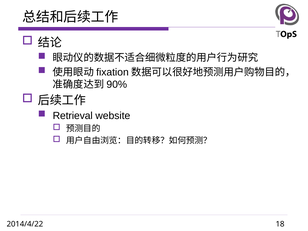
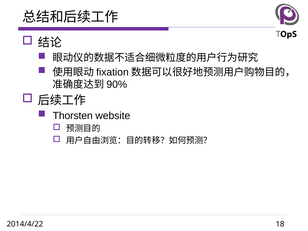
Retrieval: Retrieval -> Thorsten
